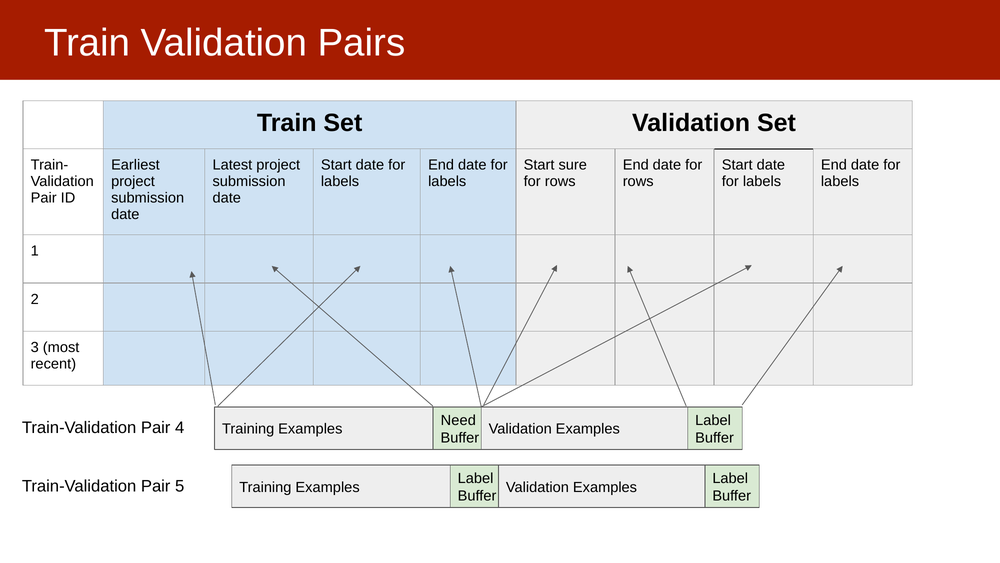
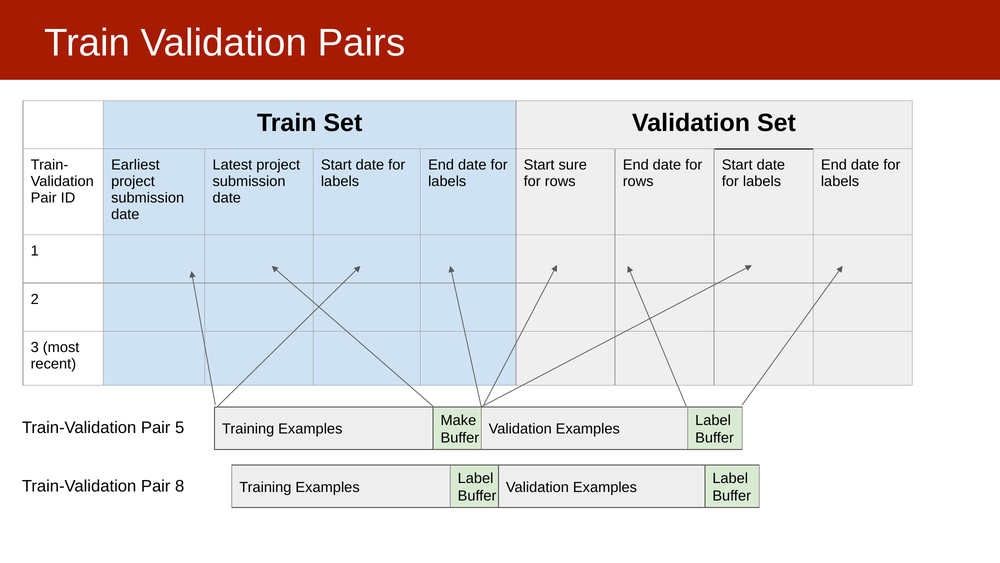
Need: Need -> Make
4: 4 -> 5
5: 5 -> 8
